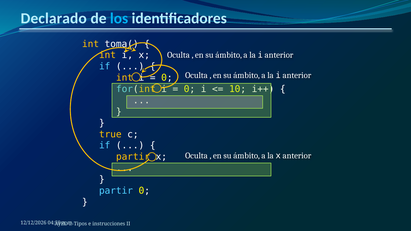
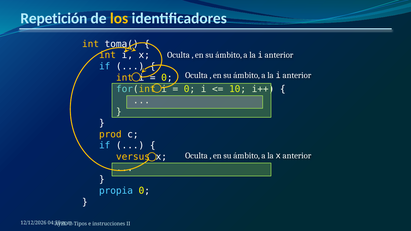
Declarado: Declarado -> Repetición
los colour: light blue -> yellow
true: true -> prod
partir at (133, 157): partir -> versus
partir at (116, 191): partir -> propia
